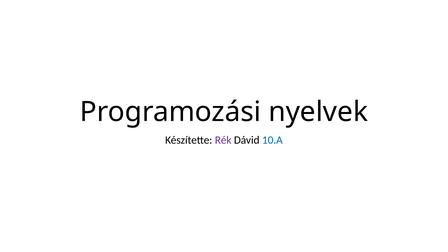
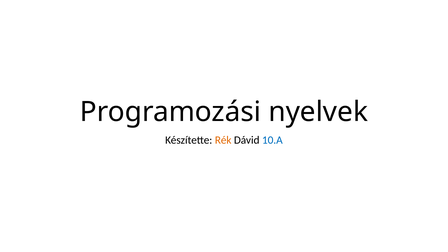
Rék colour: purple -> orange
